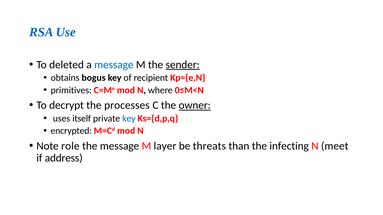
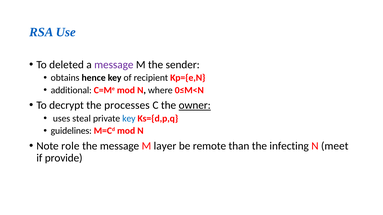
message at (114, 65) colour: blue -> purple
sender underline: present -> none
bogus: bogus -> hence
primitives: primitives -> additional
itself: itself -> steal
encrypted: encrypted -> guidelines
threats: threats -> remote
address: address -> provide
